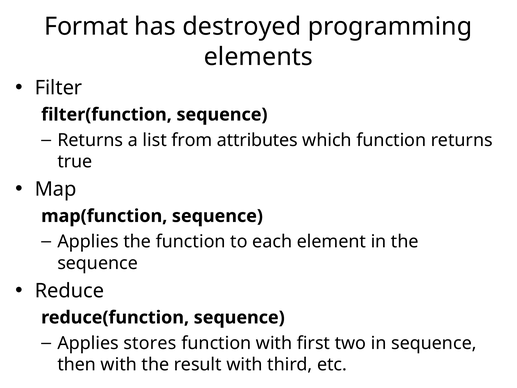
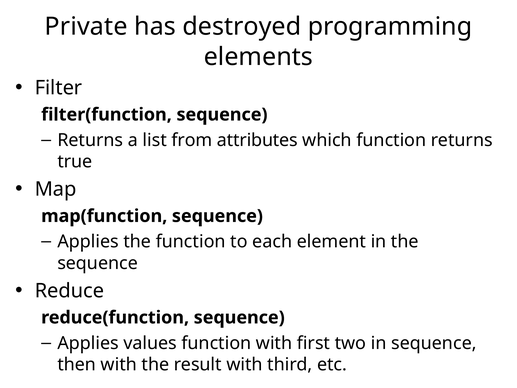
Format: Format -> Private
stores: stores -> values
